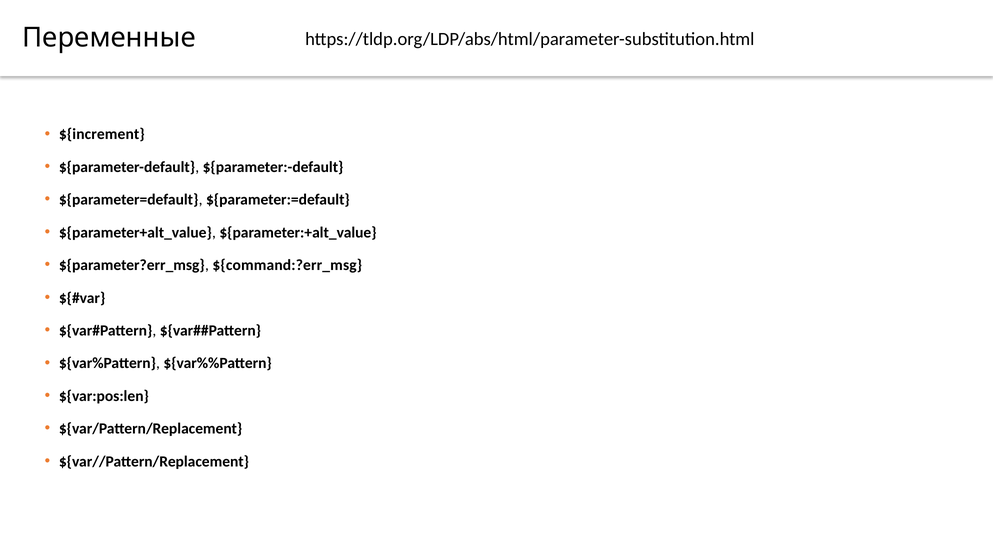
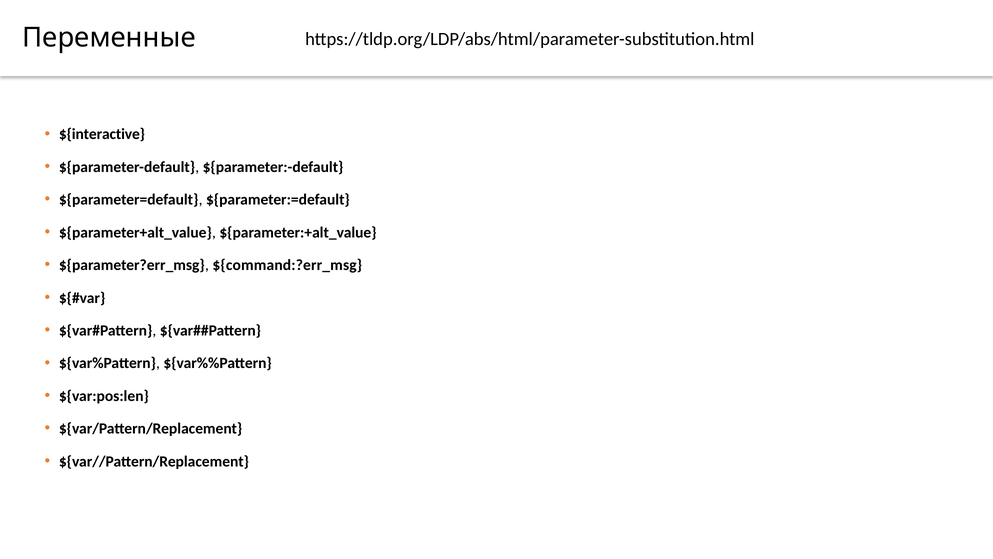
${increment: ${increment -> ${interactive
